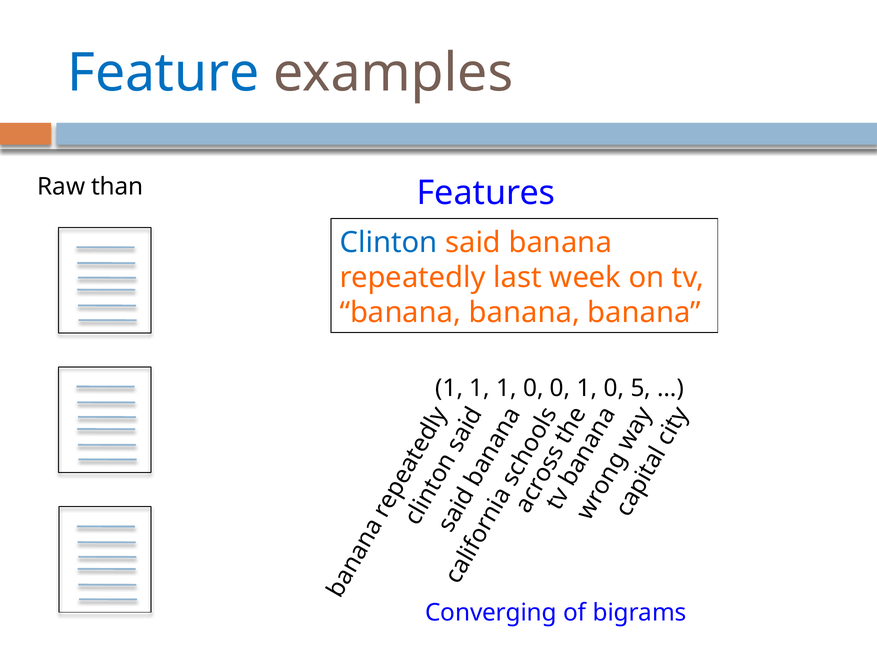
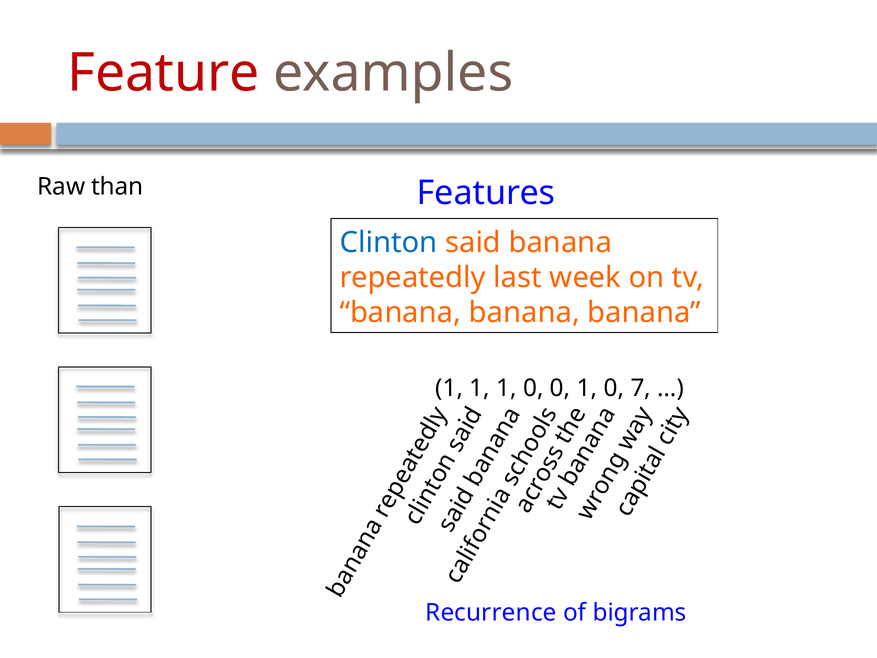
Feature colour: blue -> red
5: 5 -> 7
Converging: Converging -> Recurrence
